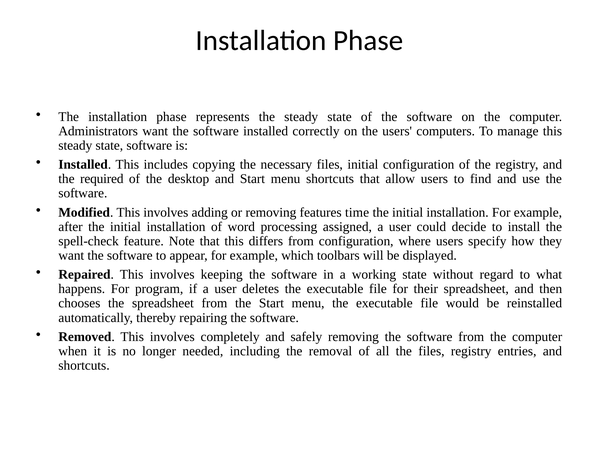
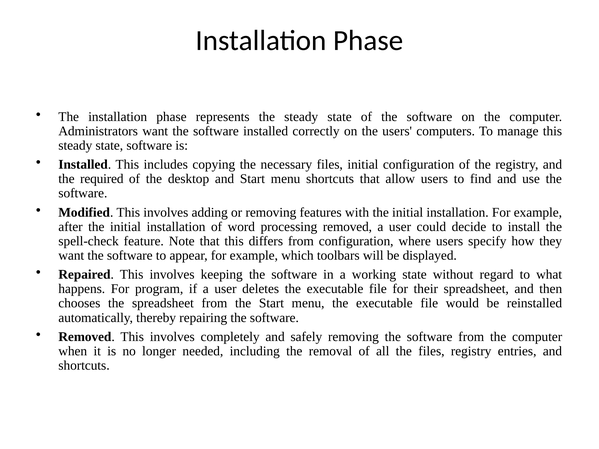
time: time -> with
processing assigned: assigned -> removed
